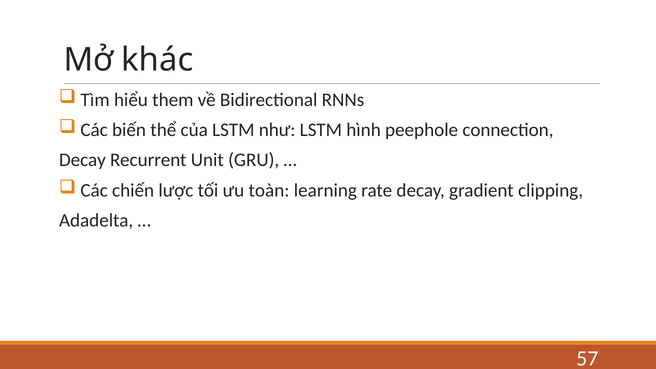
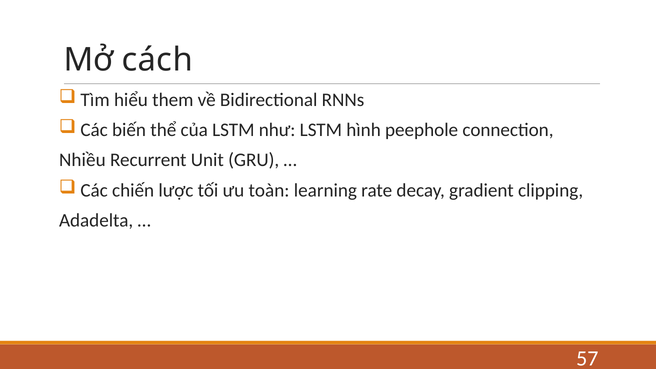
khác: khác -> cách
Decay at (82, 160): Decay -> Nhiều
